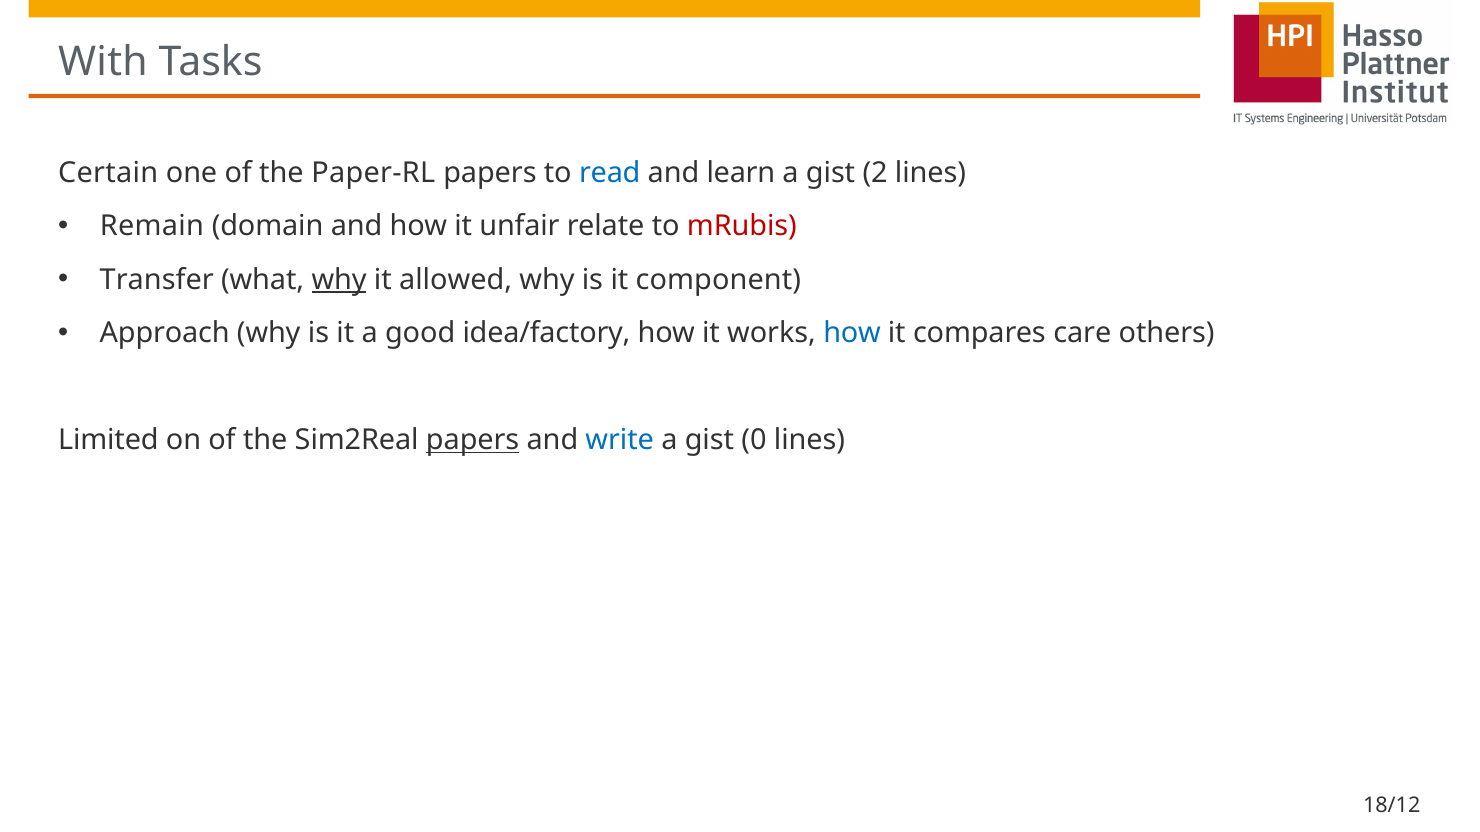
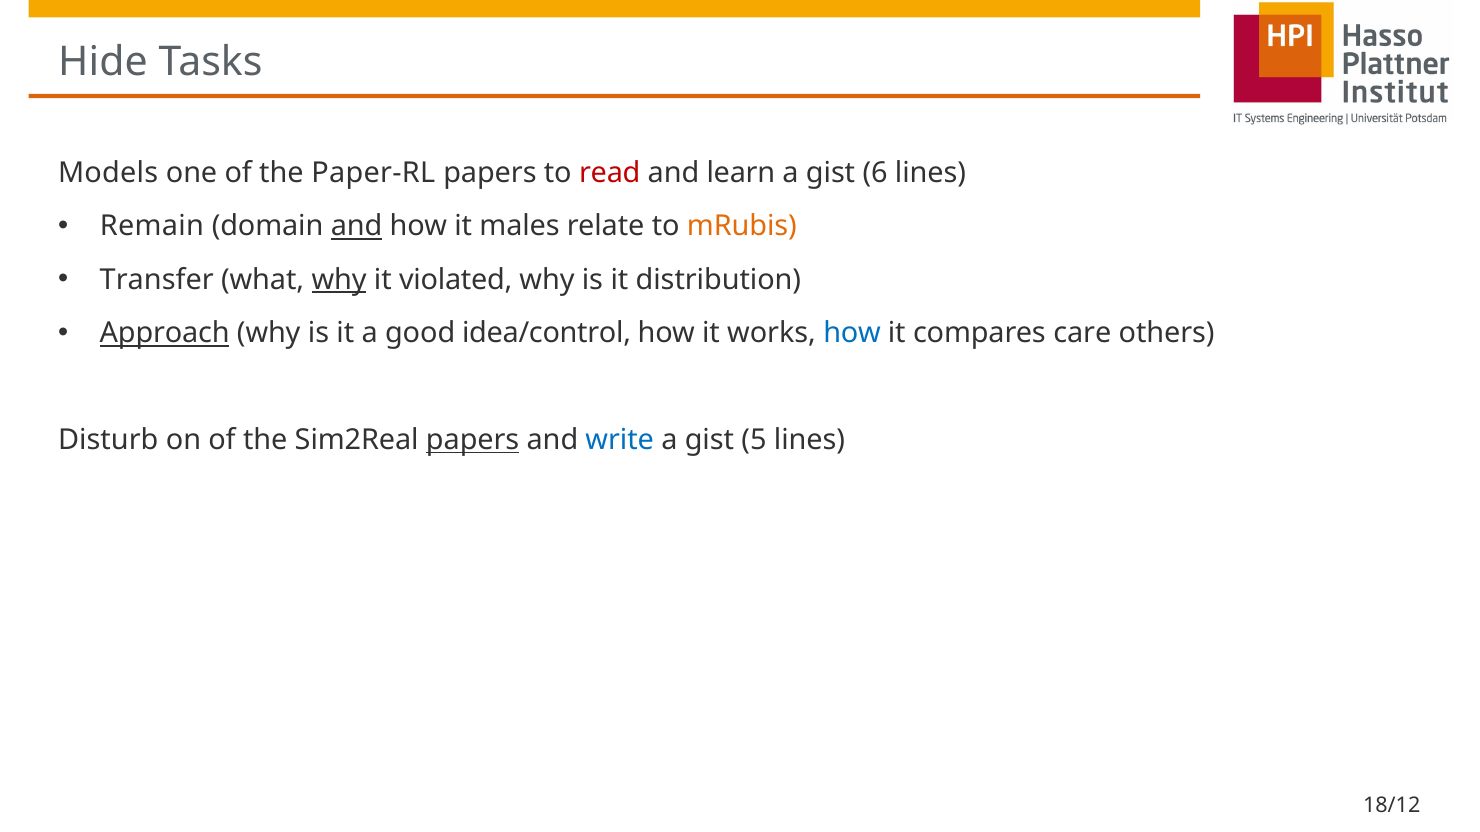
With: With -> Hide
Certain: Certain -> Models
read colour: blue -> red
2: 2 -> 6
and at (357, 227) underline: none -> present
unfair: unfair -> males
mRubis colour: red -> orange
allowed: allowed -> violated
component: component -> distribution
Approach underline: none -> present
idea/factory: idea/factory -> idea/control
Limited: Limited -> Disturb
0: 0 -> 5
